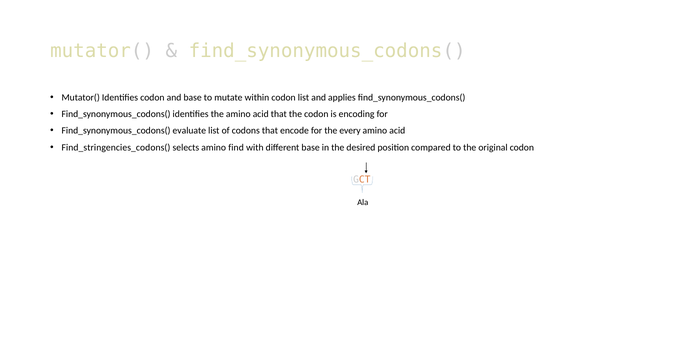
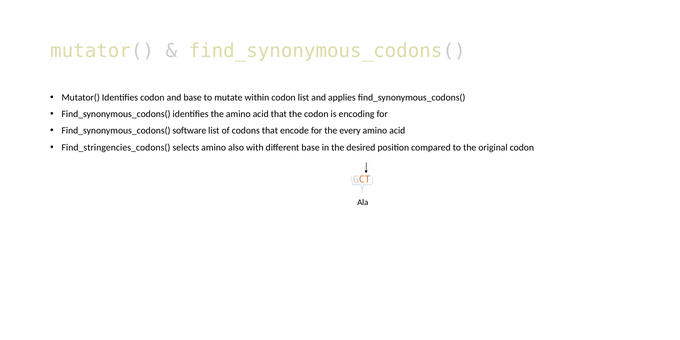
evaluate: evaluate -> software
find: find -> also
